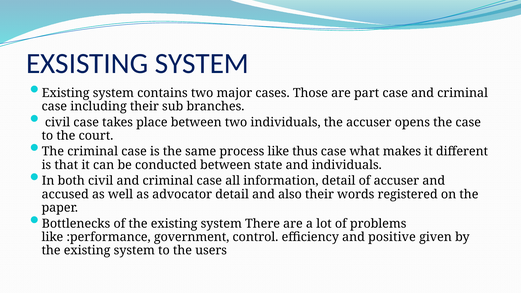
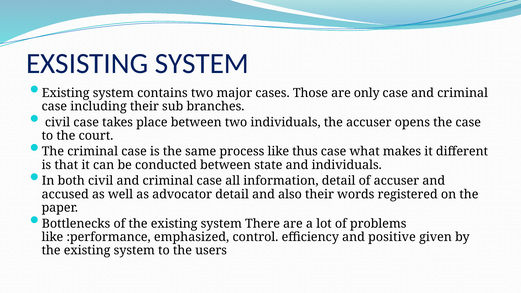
part: part -> only
government: government -> emphasized
